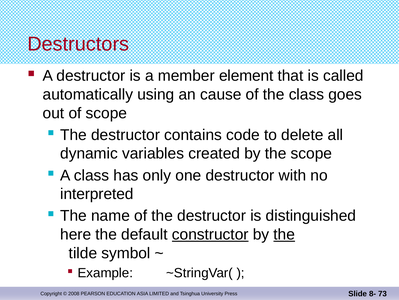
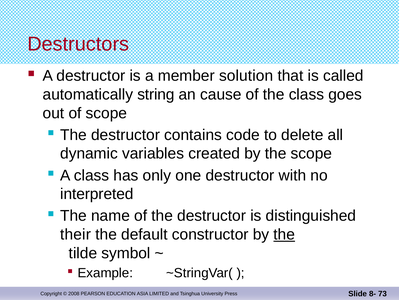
element: element -> solution
using: using -> string
here: here -> their
constructor underline: present -> none
